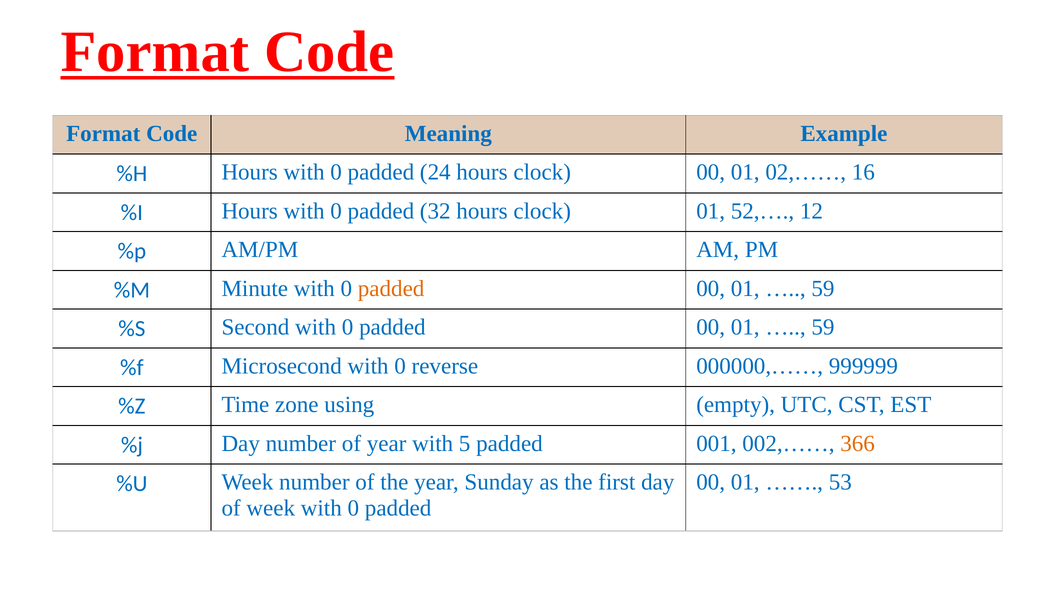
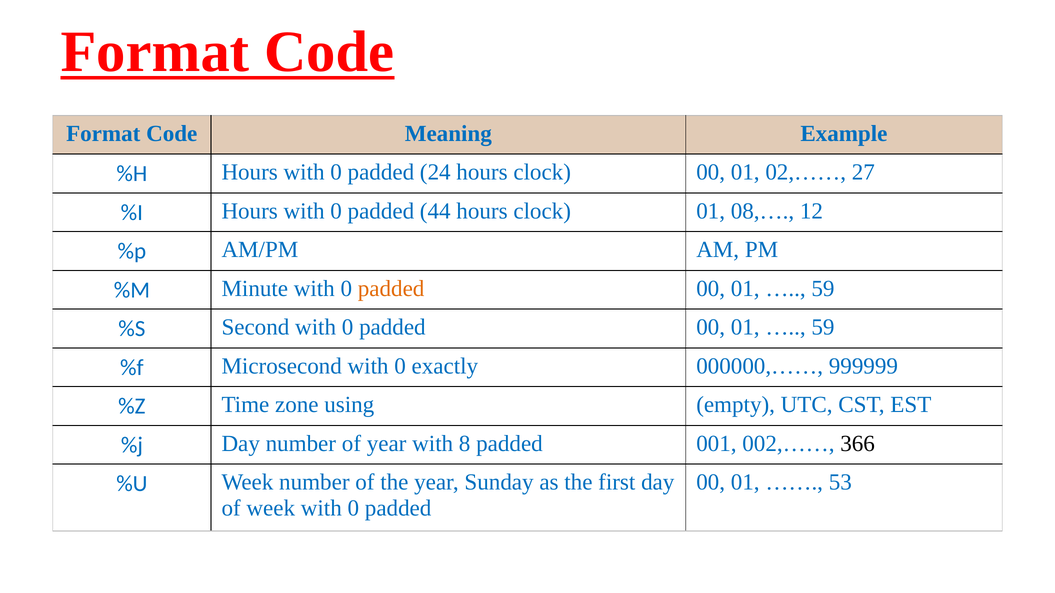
16: 16 -> 27
32: 32 -> 44
52,…: 52,… -> 08,…
reverse: reverse -> exactly
5: 5 -> 8
366 colour: orange -> black
